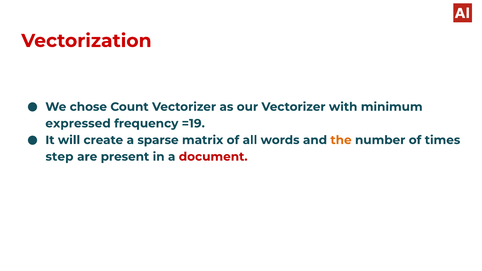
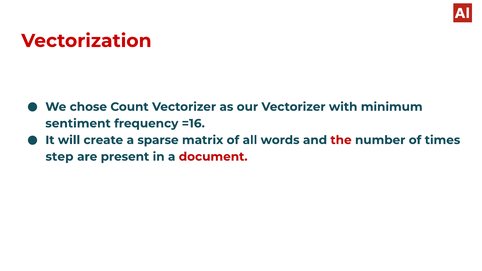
expressed: expressed -> sentiment
=19: =19 -> =16
the colour: orange -> red
